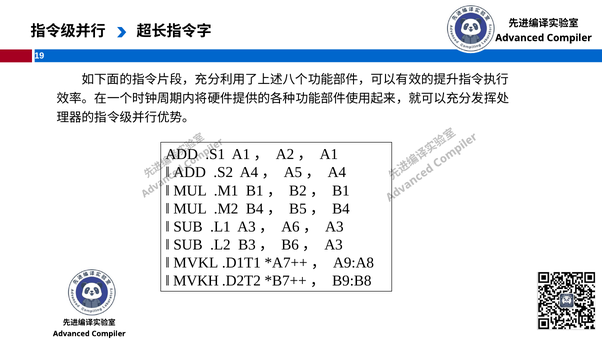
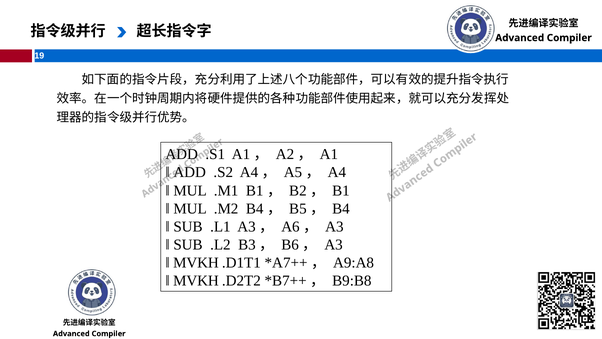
MVKL at (196, 263): MVKL -> MVKH
